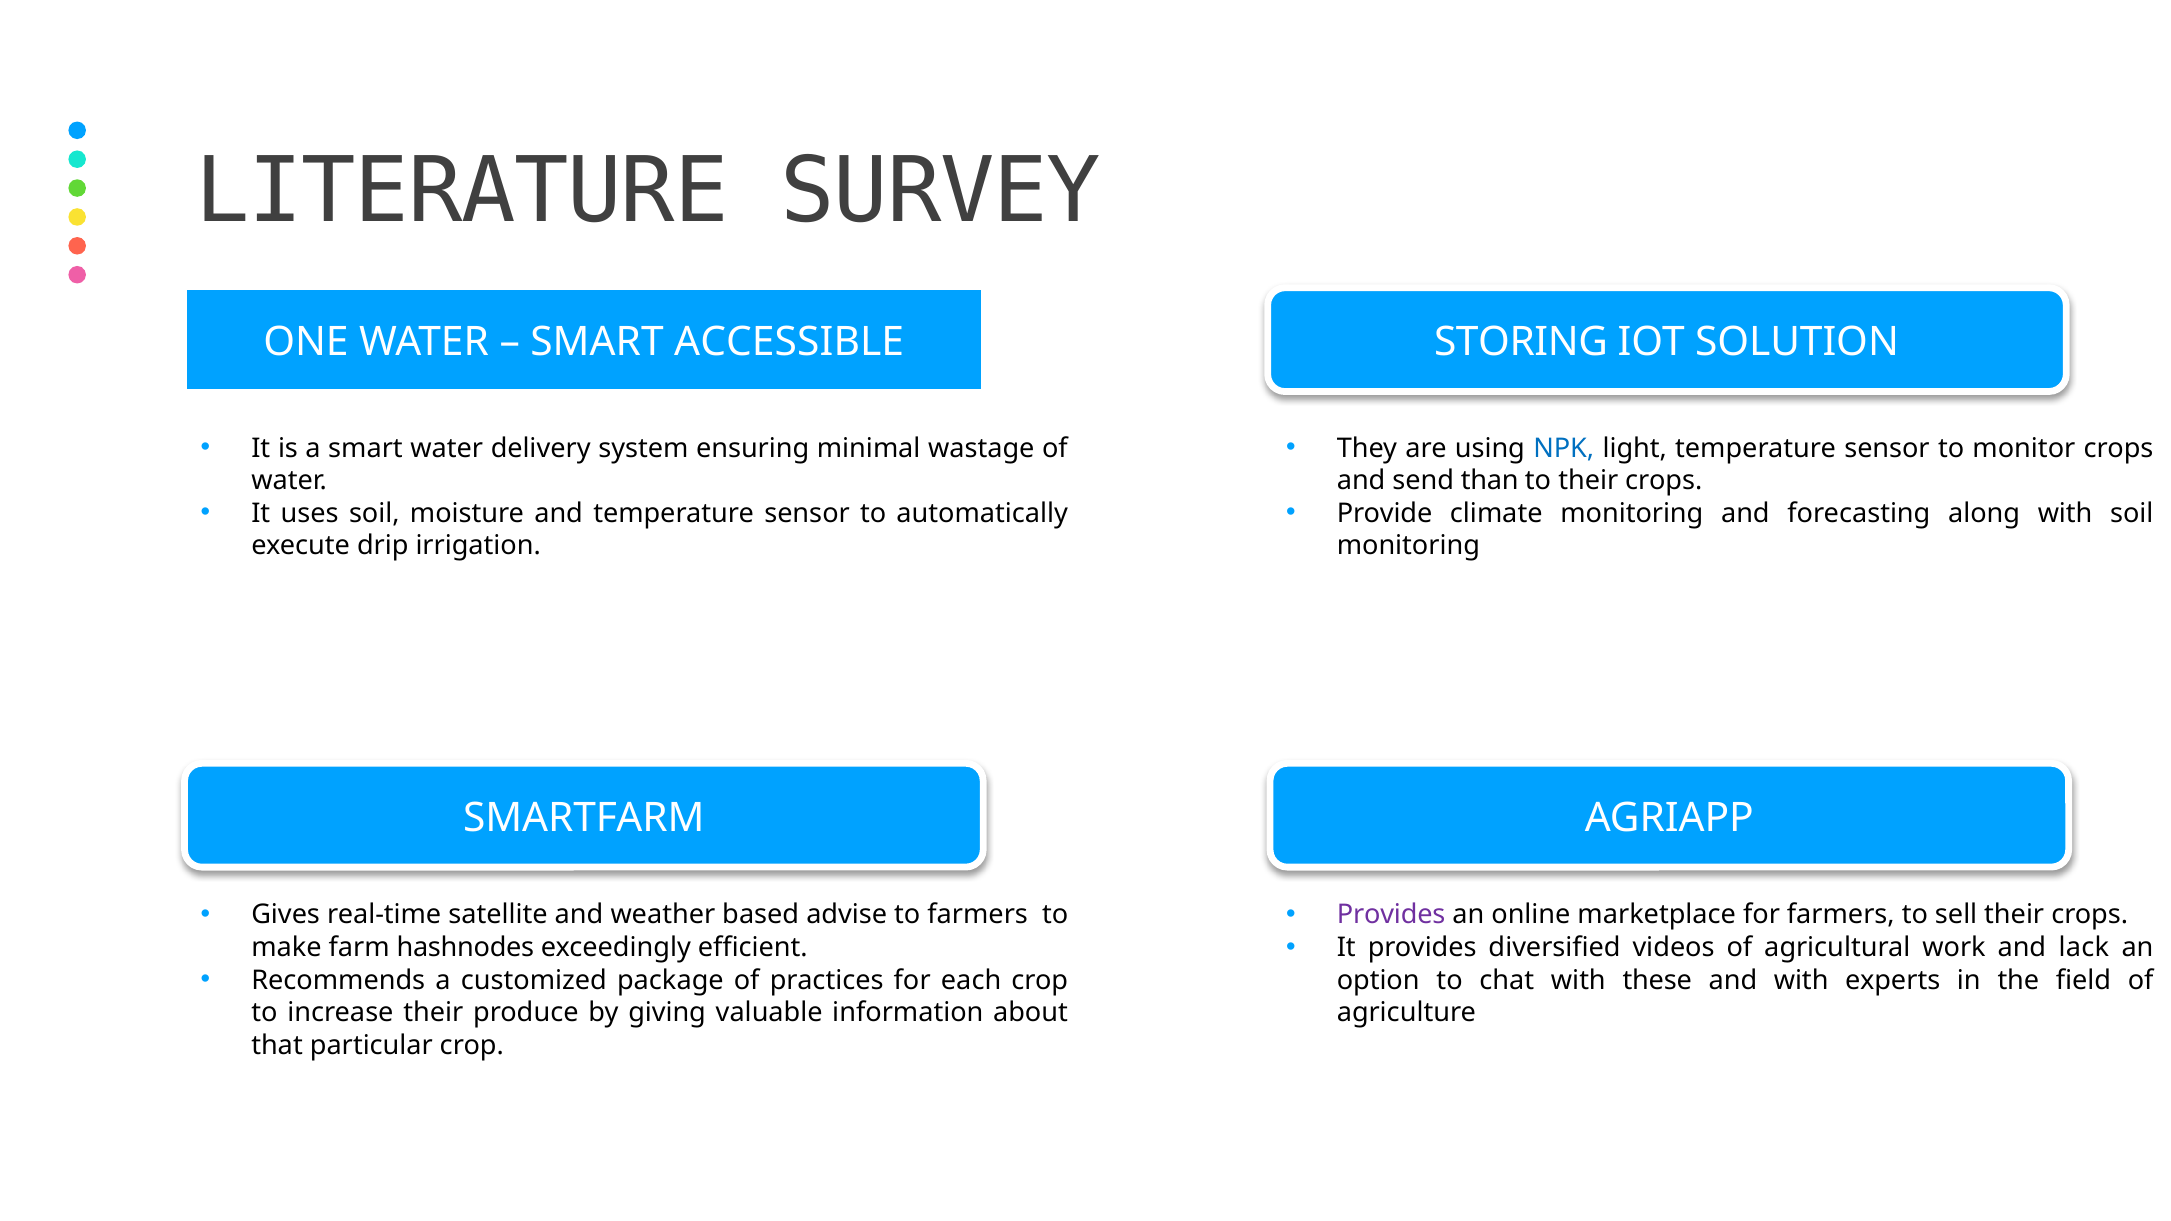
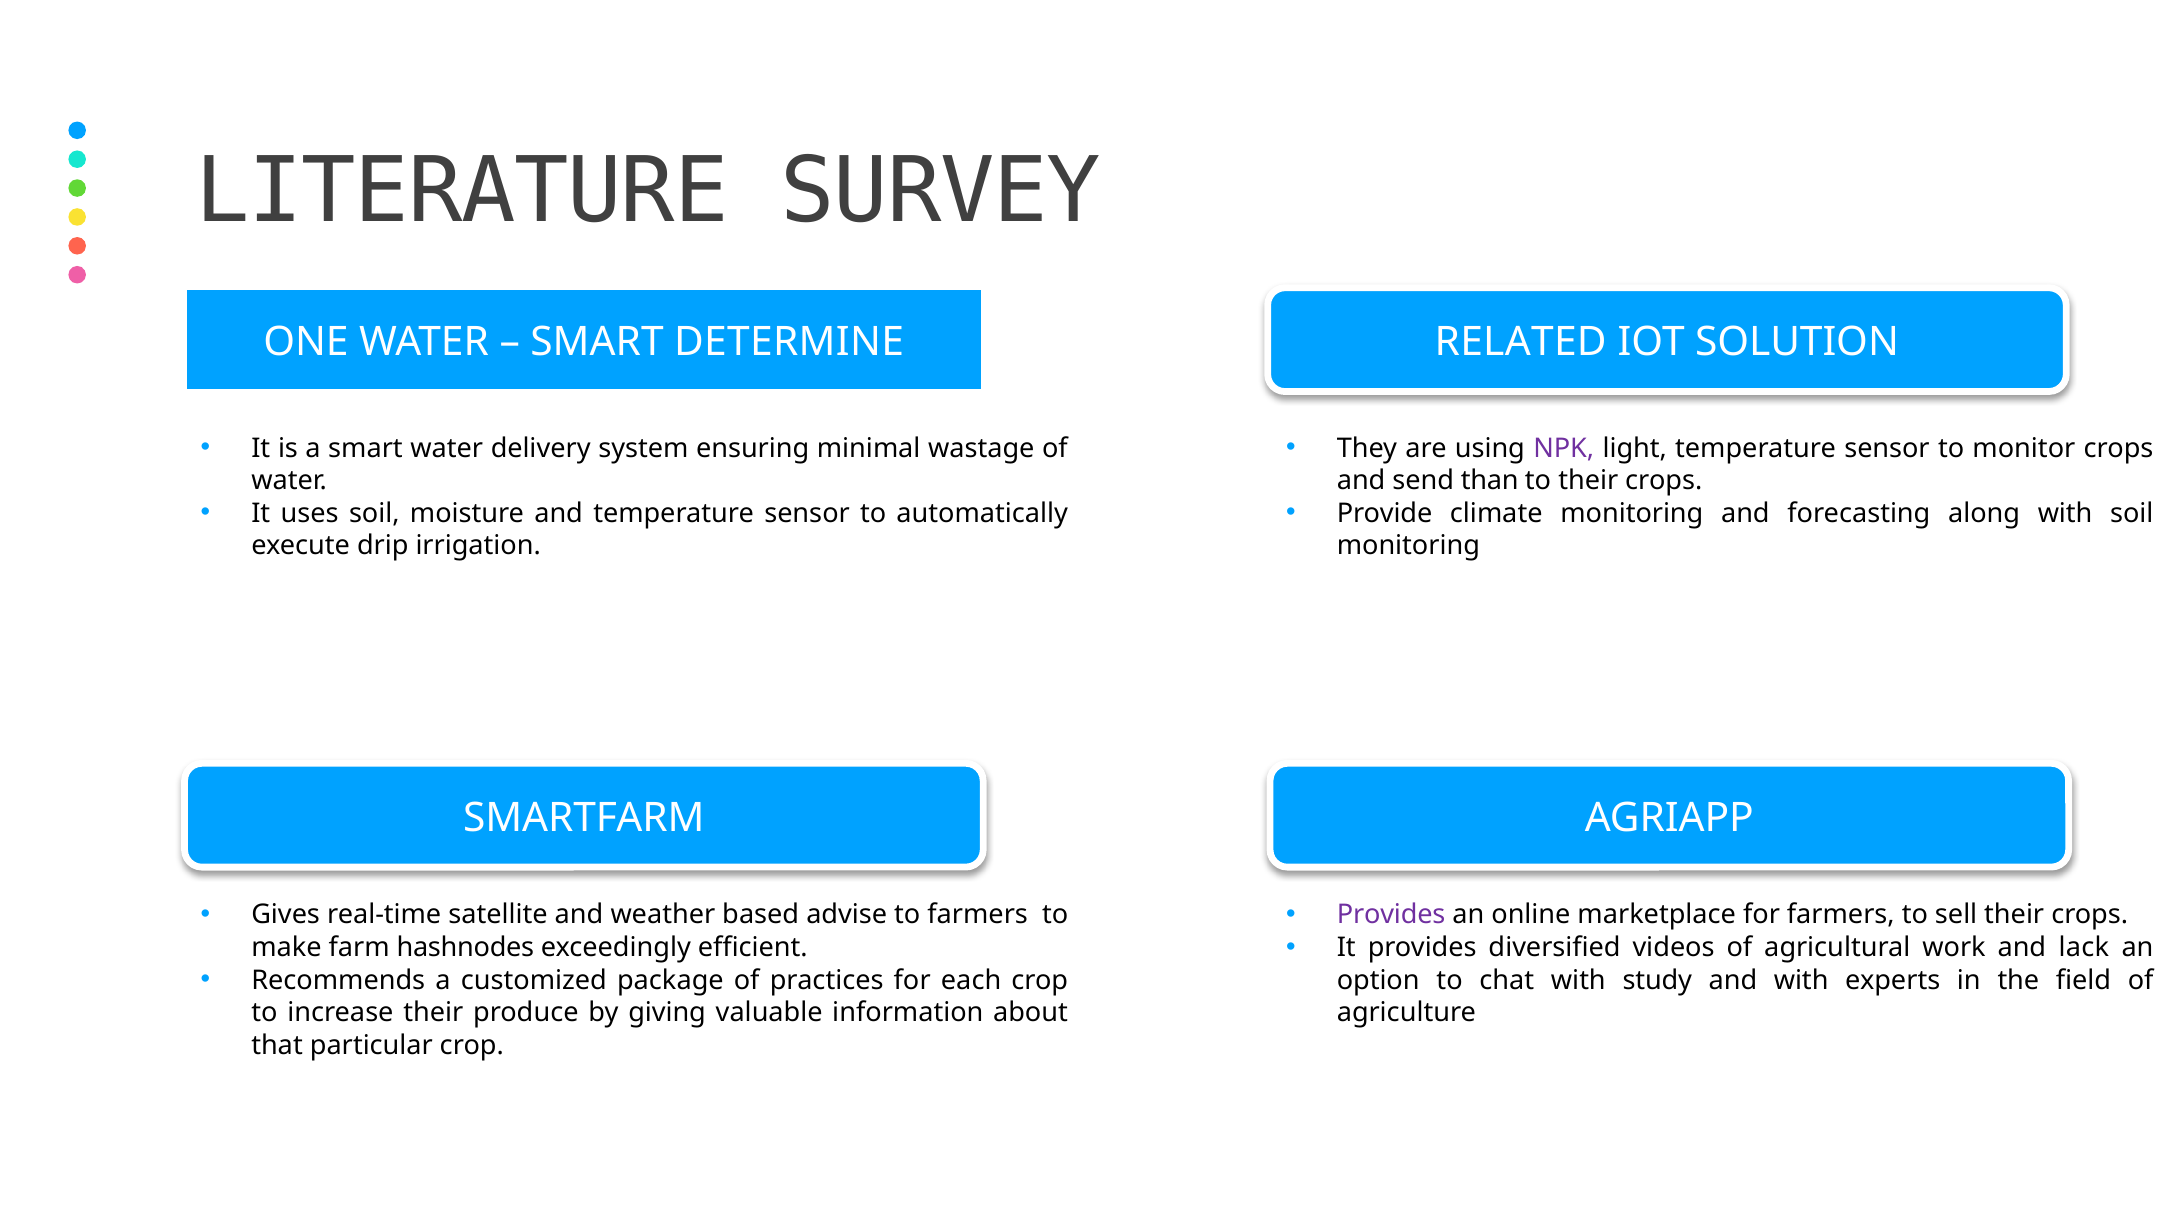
ACCESSIBLE: ACCESSIBLE -> DETERMINE
STORING: STORING -> RELATED
NPK colour: blue -> purple
these: these -> study
